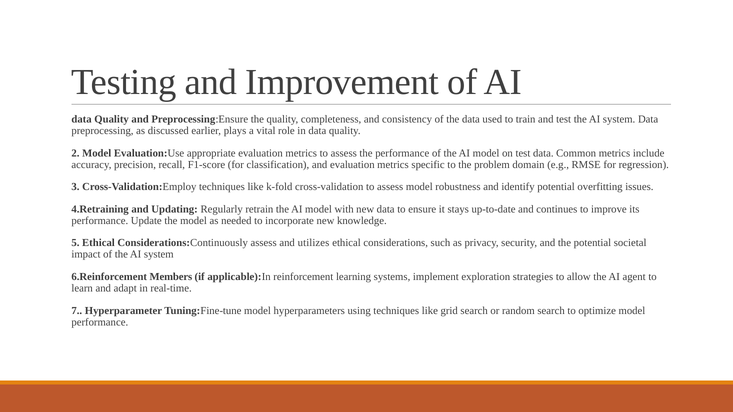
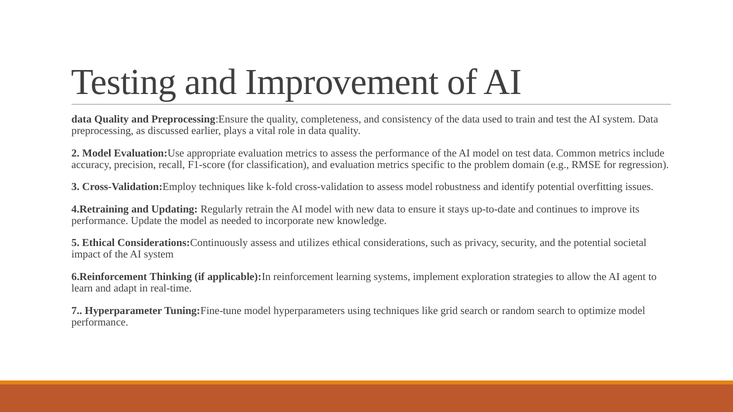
Members: Members -> Thinking
